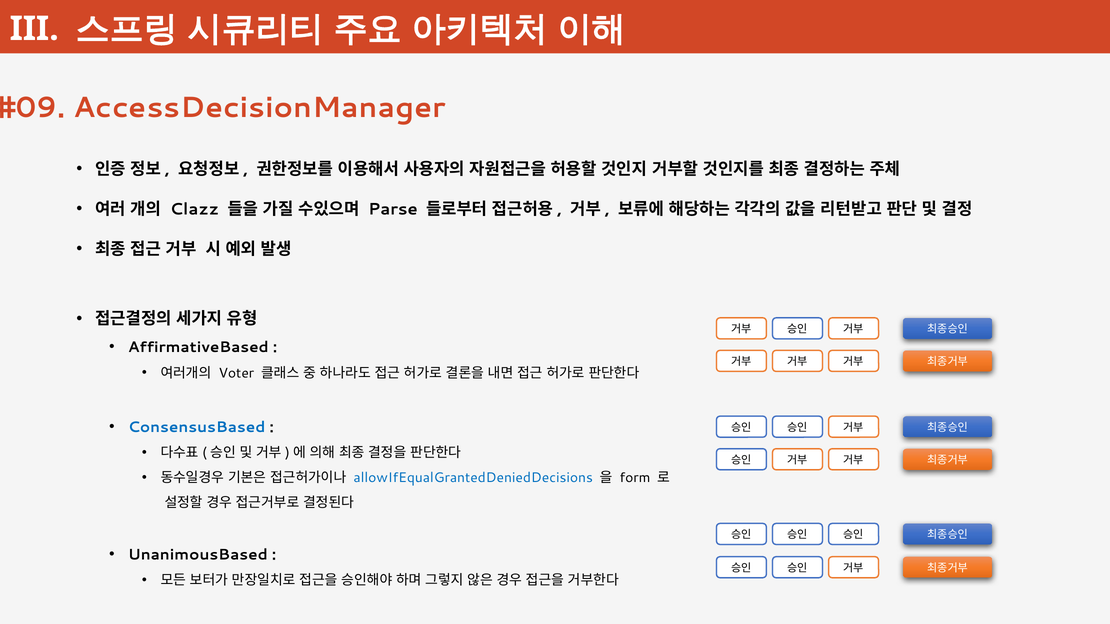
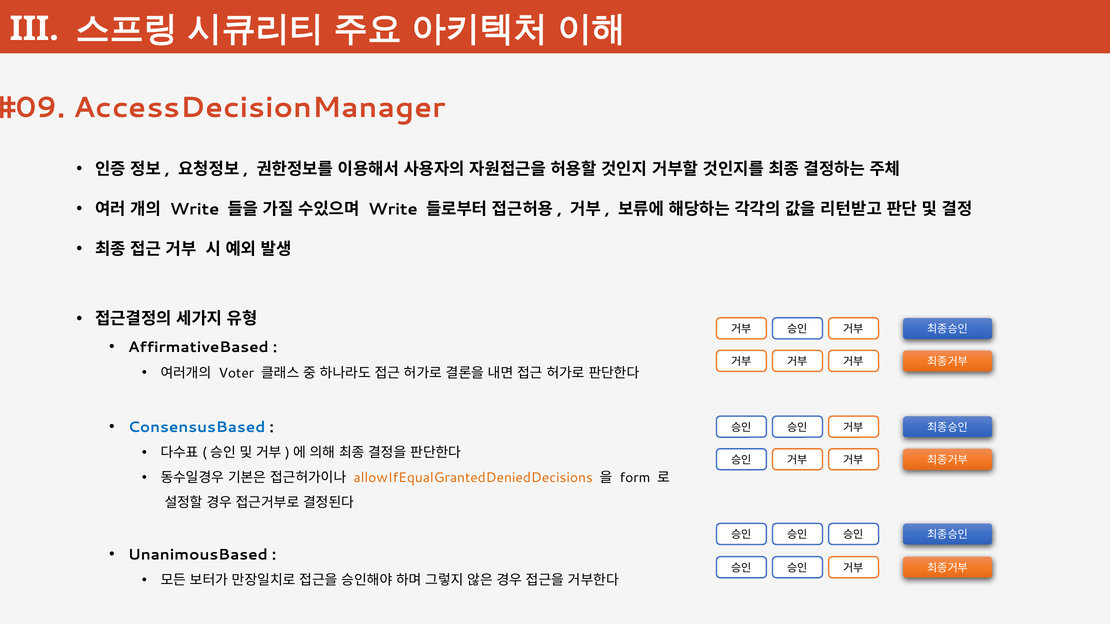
Clazz at (194, 209): Clazz -> Write
Parse at (393, 209): Parse -> Write
allowIfEqualGrantedDeniedDecisions colour: blue -> orange
